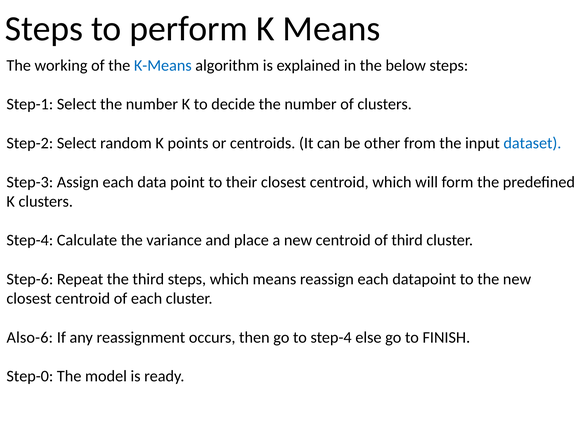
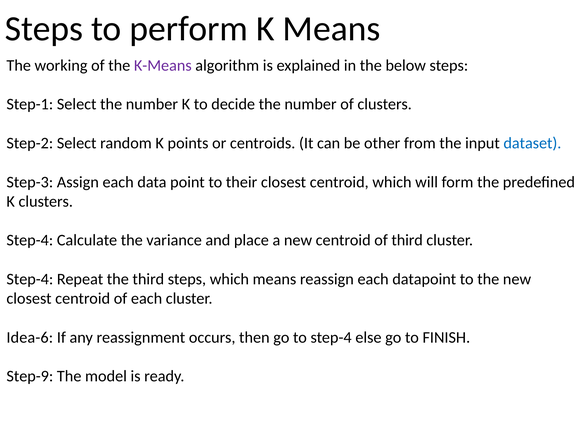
K-Means colour: blue -> purple
Step-6 at (30, 279): Step-6 -> Step-4
Also-6: Also-6 -> Idea-6
Step-0: Step-0 -> Step-9
